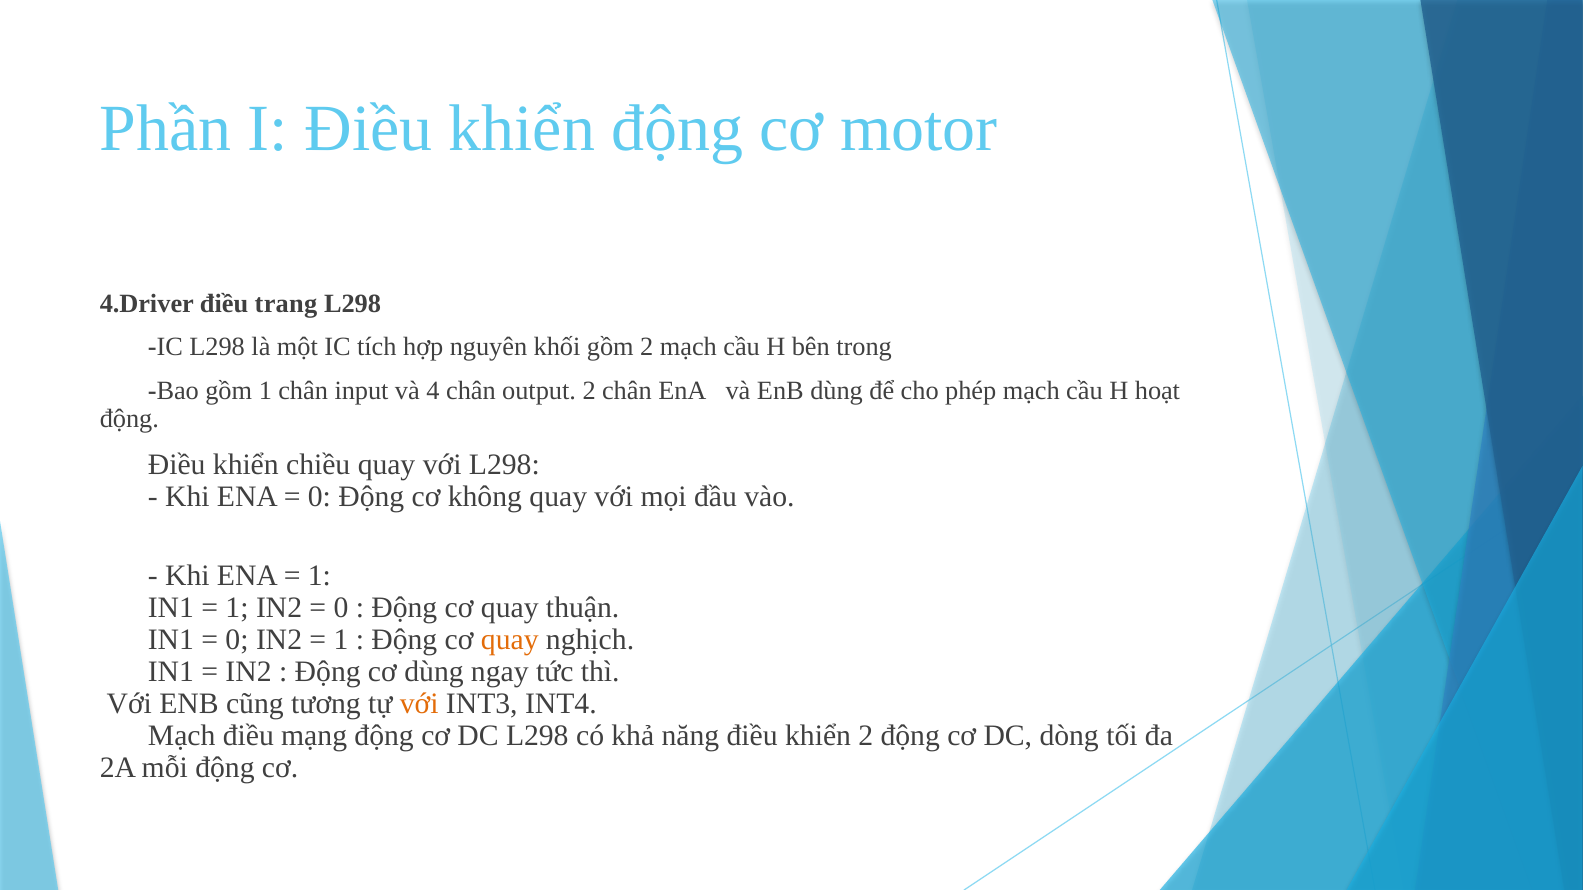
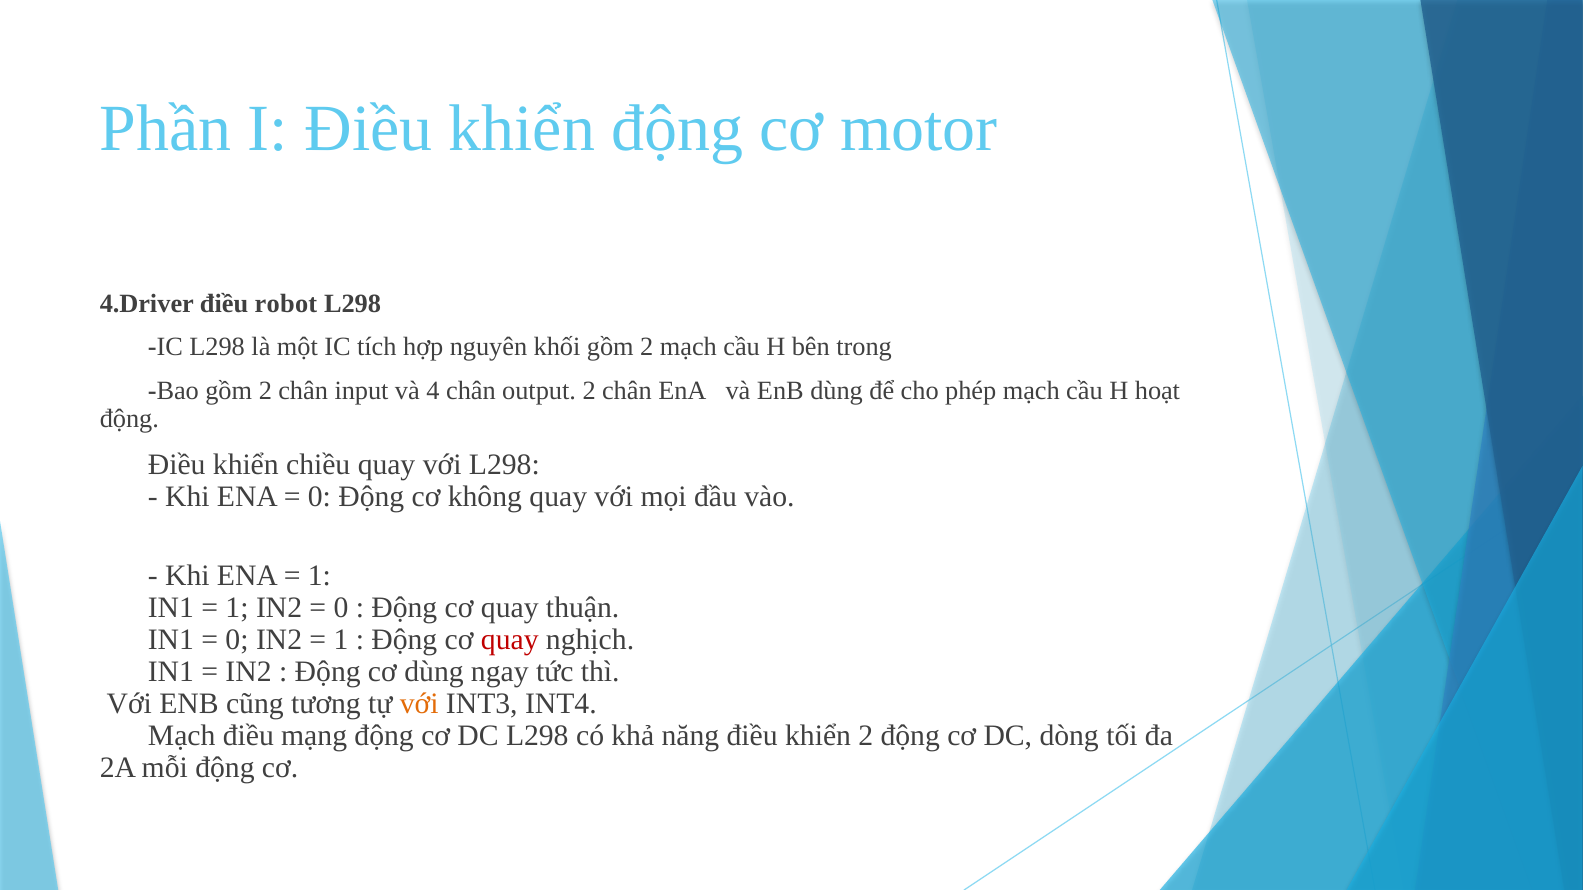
trang: trang -> robot
Bao gồm 1: 1 -> 2
quay at (510, 640) colour: orange -> red
